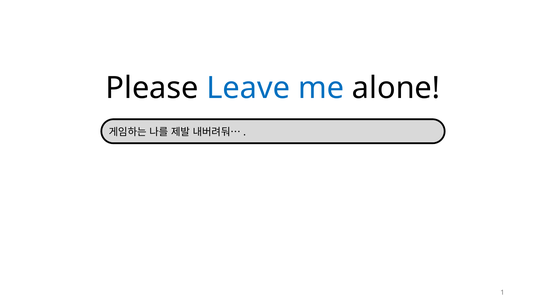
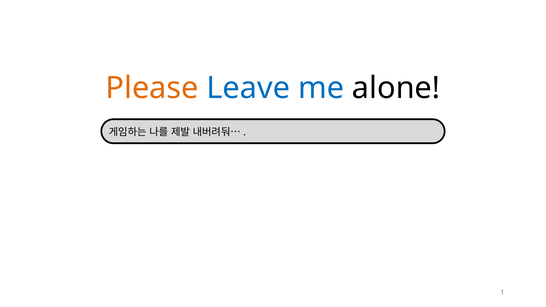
Please colour: black -> orange
